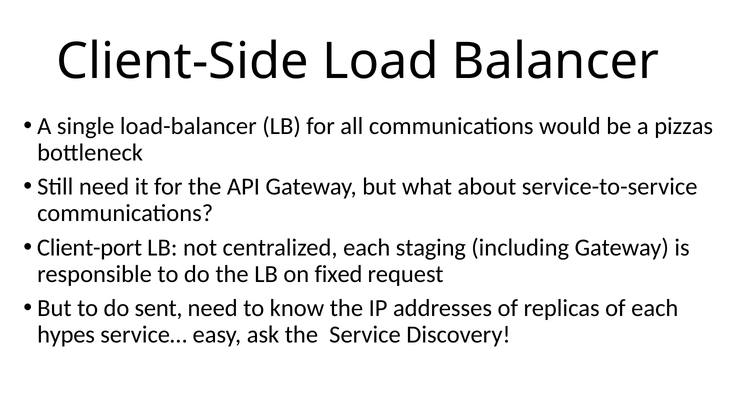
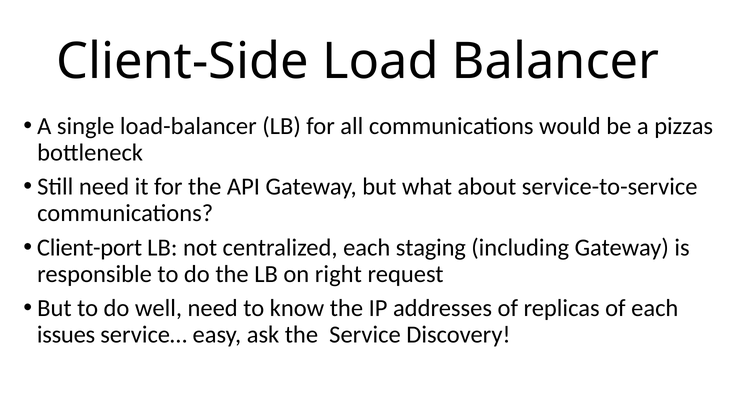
fixed: fixed -> right
sent: sent -> well
hypes: hypes -> issues
